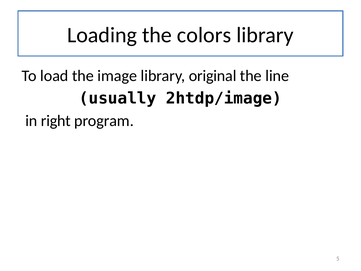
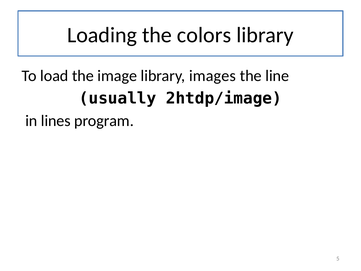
original: original -> images
right: right -> lines
